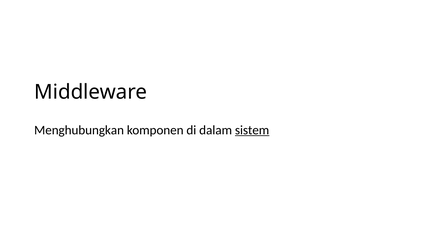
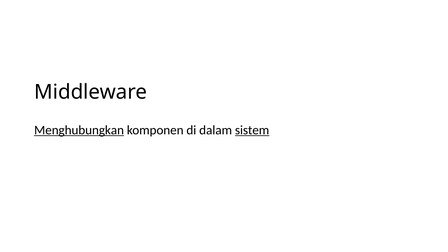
Menghubungkan underline: none -> present
